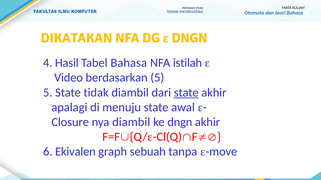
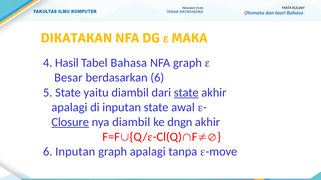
DNGN at (189, 38): DNGN -> MAKA
NFA istilah: istilah -> graph
Video: Video -> Besar
berdasarkan 5: 5 -> 6
tidak: tidak -> yaitu
di menuju: menuju -> inputan
Closure underline: none -> present
6 Ekivalen: Ekivalen -> Inputan
graph sebuah: sebuah -> apalagi
